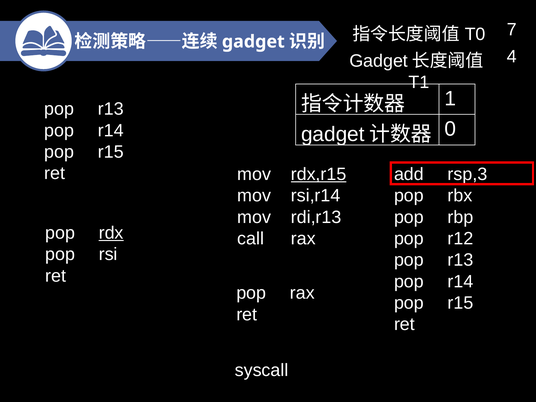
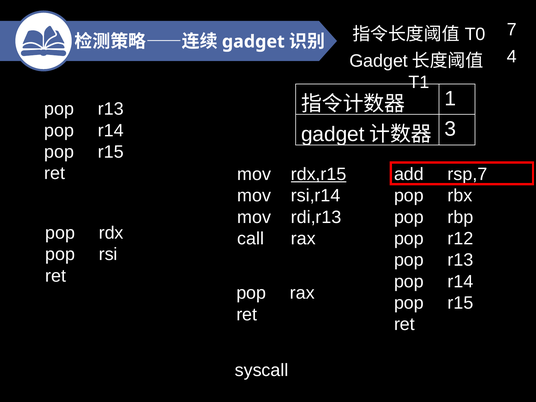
0: 0 -> 3
rsp,3: rsp,3 -> rsp,7
rdx underline: present -> none
